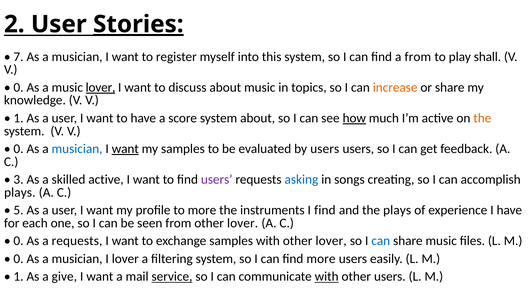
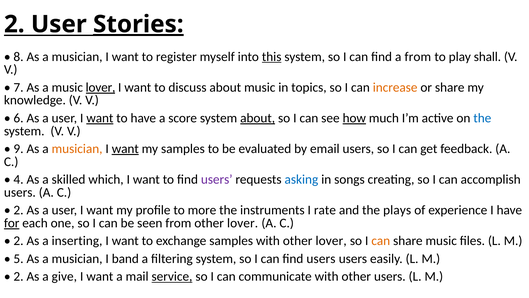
7: 7 -> 8
this underline: none -> present
0 at (19, 87): 0 -> 7
1 at (19, 118): 1 -> 6
want at (100, 118) underline: none -> present
about at (258, 118) underline: none -> present
the at (482, 118) colour: orange -> blue
0 at (19, 149): 0 -> 9
musician at (77, 149) colour: blue -> orange
by users: users -> email
3: 3 -> 4
skilled active: active -> which
plays at (20, 192): plays -> users
5 at (19, 210): 5 -> 2
I find: find -> rate
for underline: none -> present
0 at (19, 241): 0 -> 2
a requests: requests -> inserting
can at (381, 241) colour: blue -> orange
0 at (19, 258): 0 -> 5
I lover: lover -> band
can find more: more -> users
1 at (19, 276): 1 -> 2
with at (327, 276) underline: present -> none
